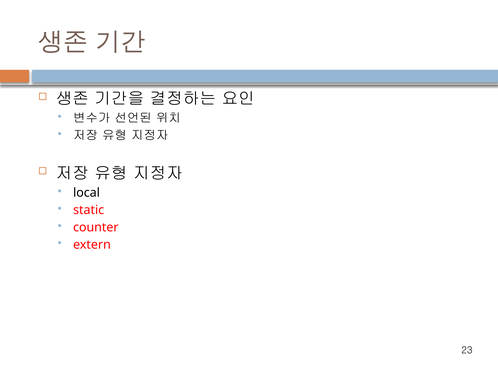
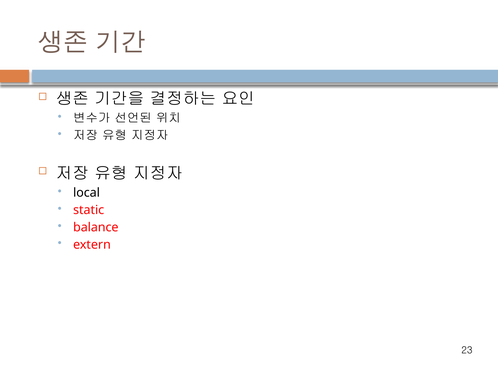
counter: counter -> balance
